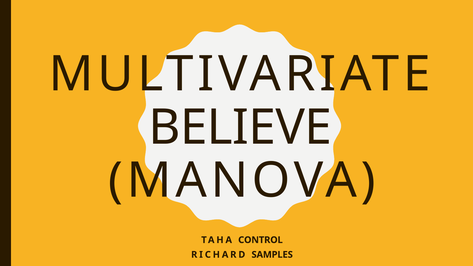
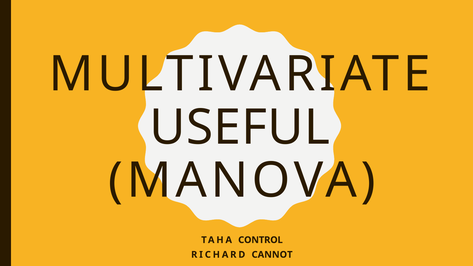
BELIEVE: BELIEVE -> USEFUL
SAMPLES: SAMPLES -> CANNOT
